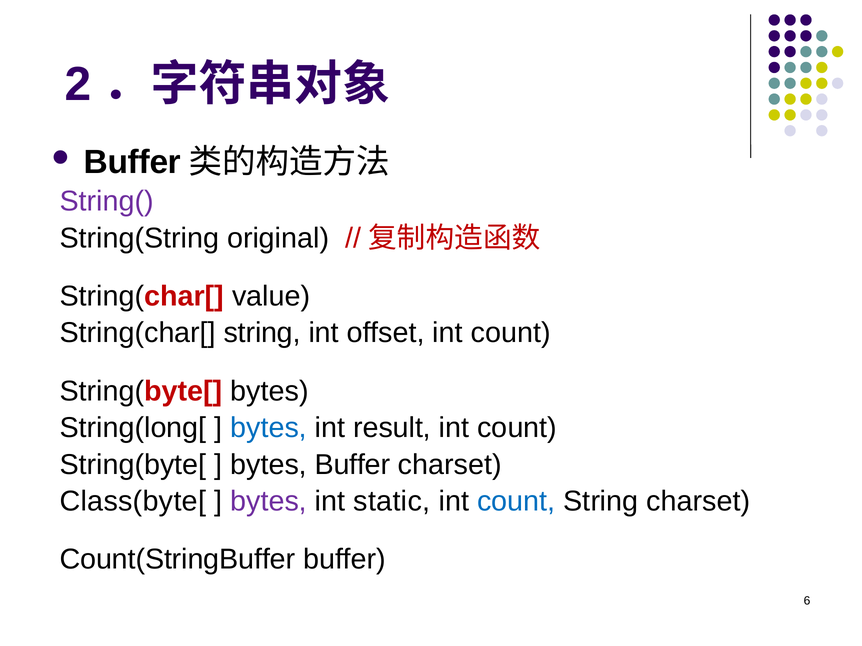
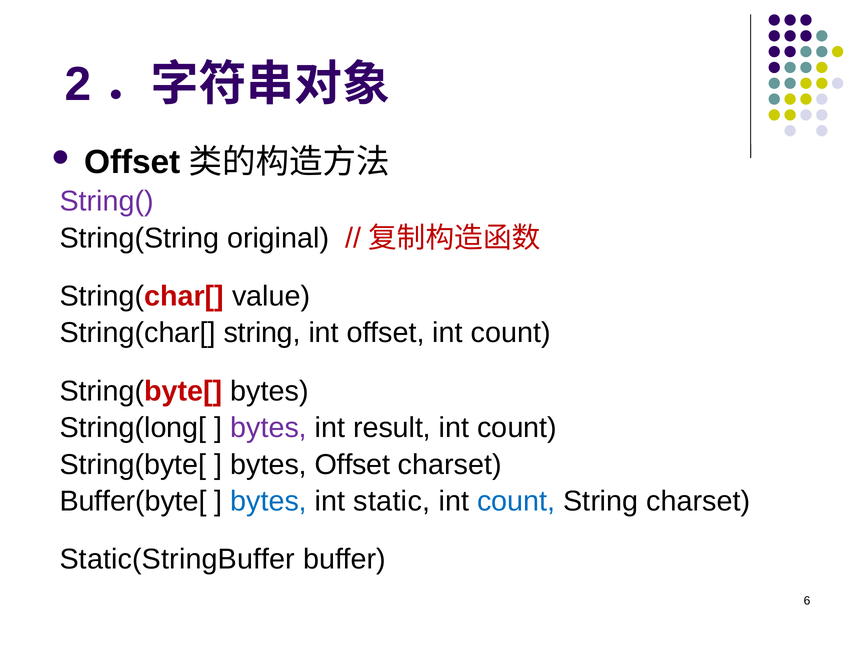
Buffer at (132, 162): Buffer -> Offset
bytes at (269, 428) colour: blue -> purple
bytes Buffer: Buffer -> Offset
Class(byte[: Class(byte[ -> Buffer(byte[
bytes at (269, 502) colour: purple -> blue
Count(StringBuffer: Count(StringBuffer -> Static(StringBuffer
